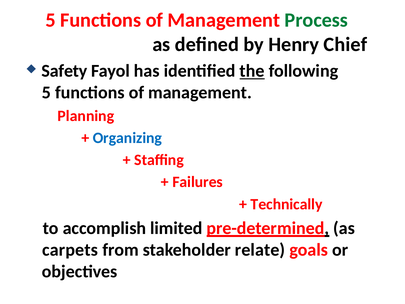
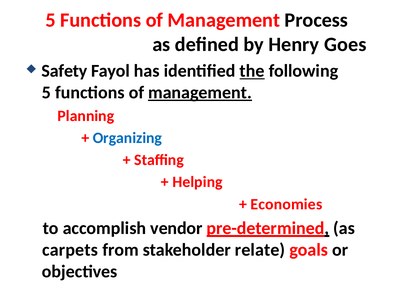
Process colour: green -> black
Chief: Chief -> Goes
management at (200, 93) underline: none -> present
Failures: Failures -> Helping
Technically: Technically -> Economies
limited: limited -> vendor
